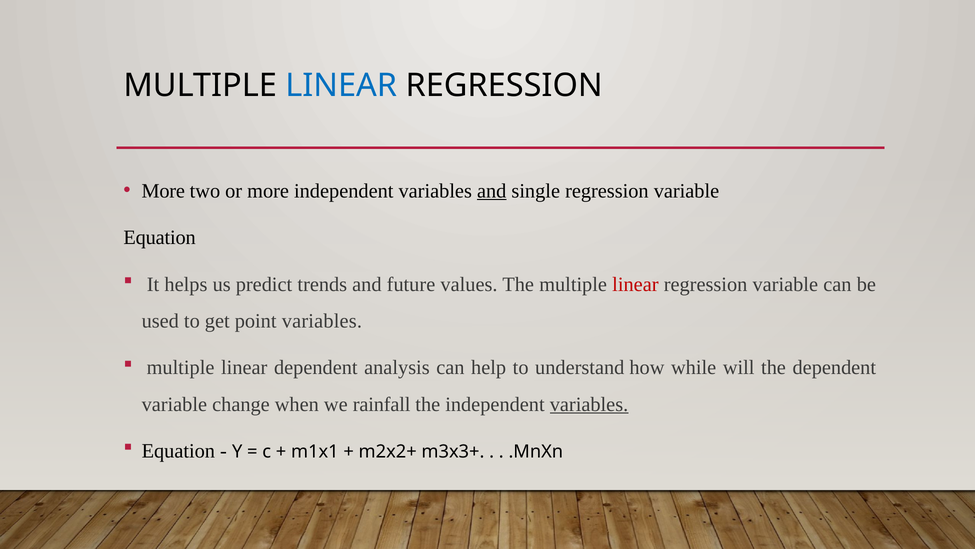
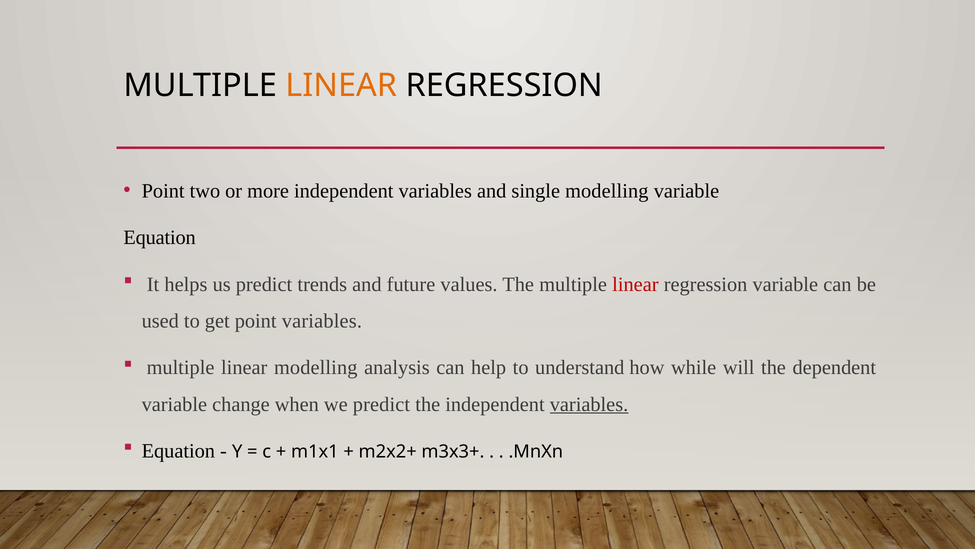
LINEAR at (341, 85) colour: blue -> orange
More at (163, 191): More -> Point
and at (492, 191) underline: present -> none
single regression: regression -> modelling
linear dependent: dependent -> modelling
we rainfall: rainfall -> predict
